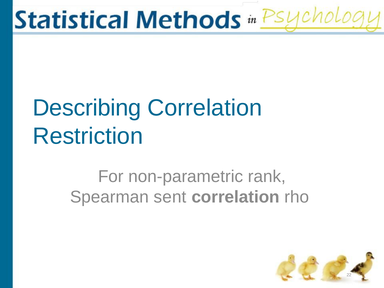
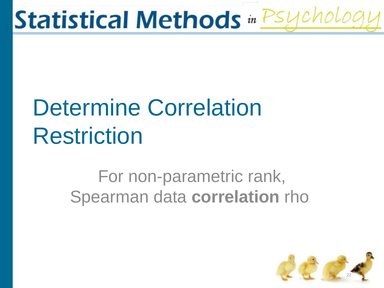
Describing: Describing -> Determine
sent: sent -> data
